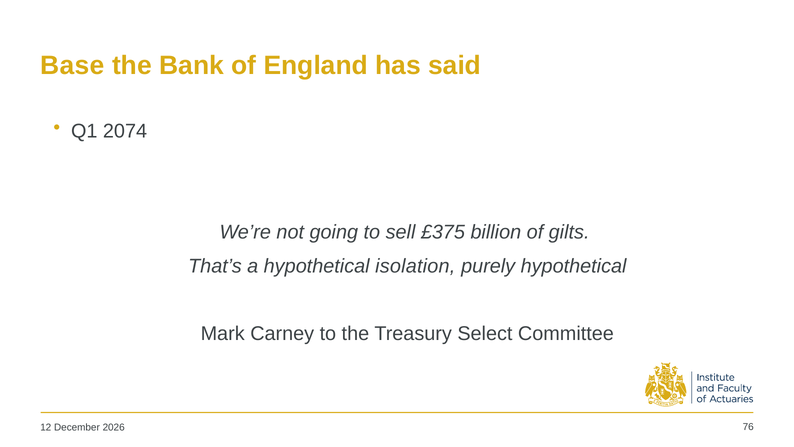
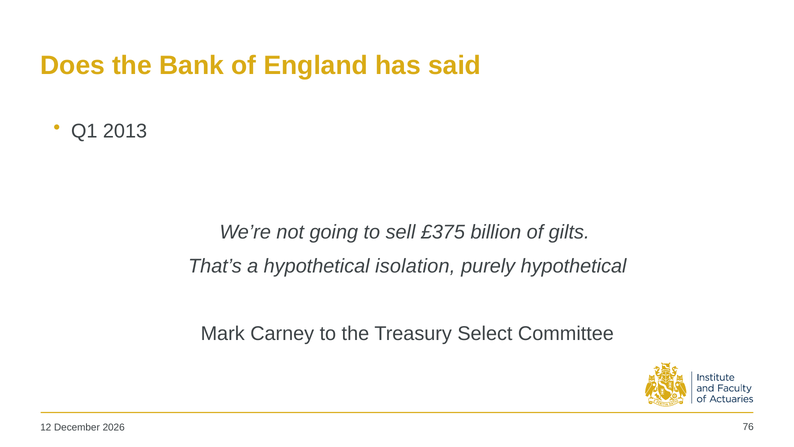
Base: Base -> Does
2074: 2074 -> 2013
